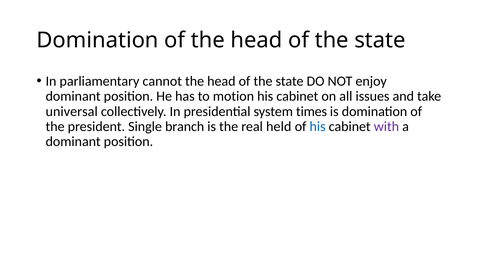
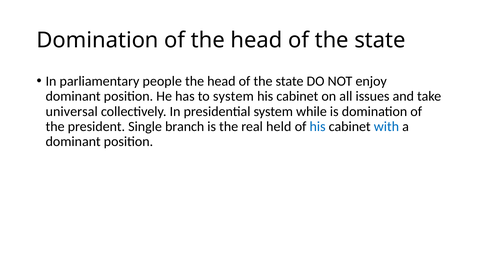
cannot: cannot -> people
to motion: motion -> system
times: times -> while
with colour: purple -> blue
